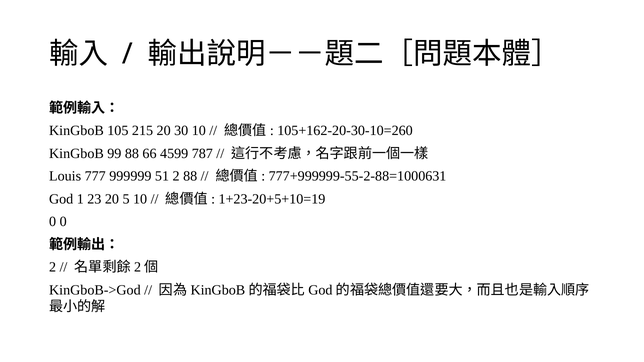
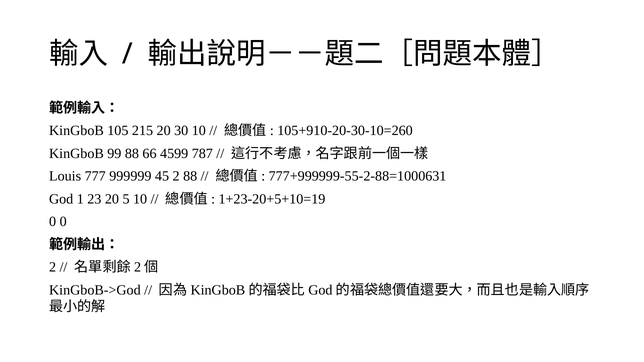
105+162-20-30-10=260: 105+162-20-30-10=260 -> 105+910-20-30-10=260
51: 51 -> 45
